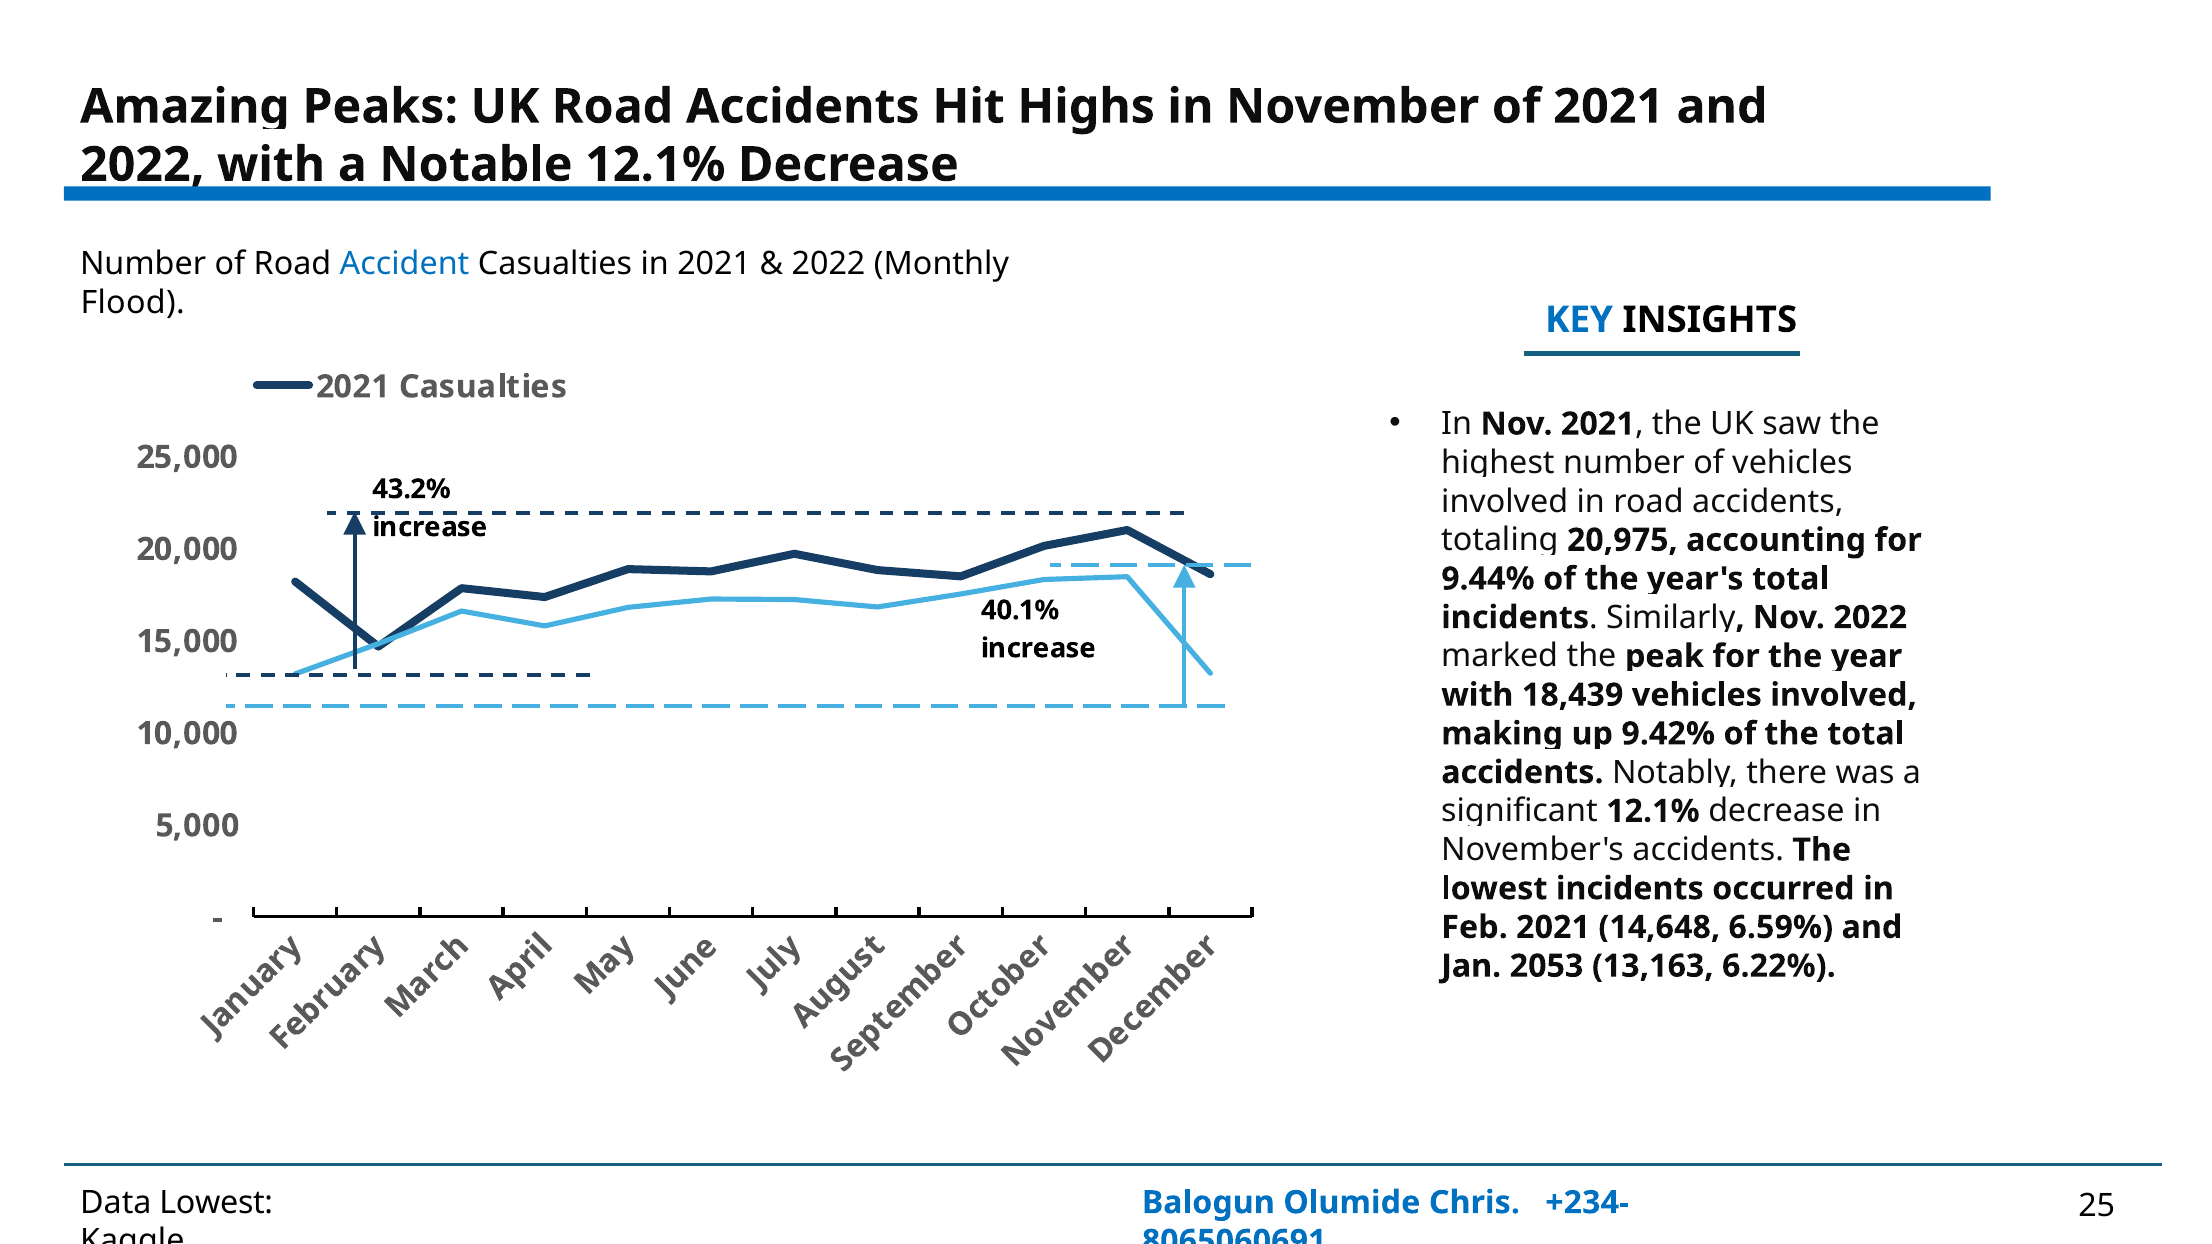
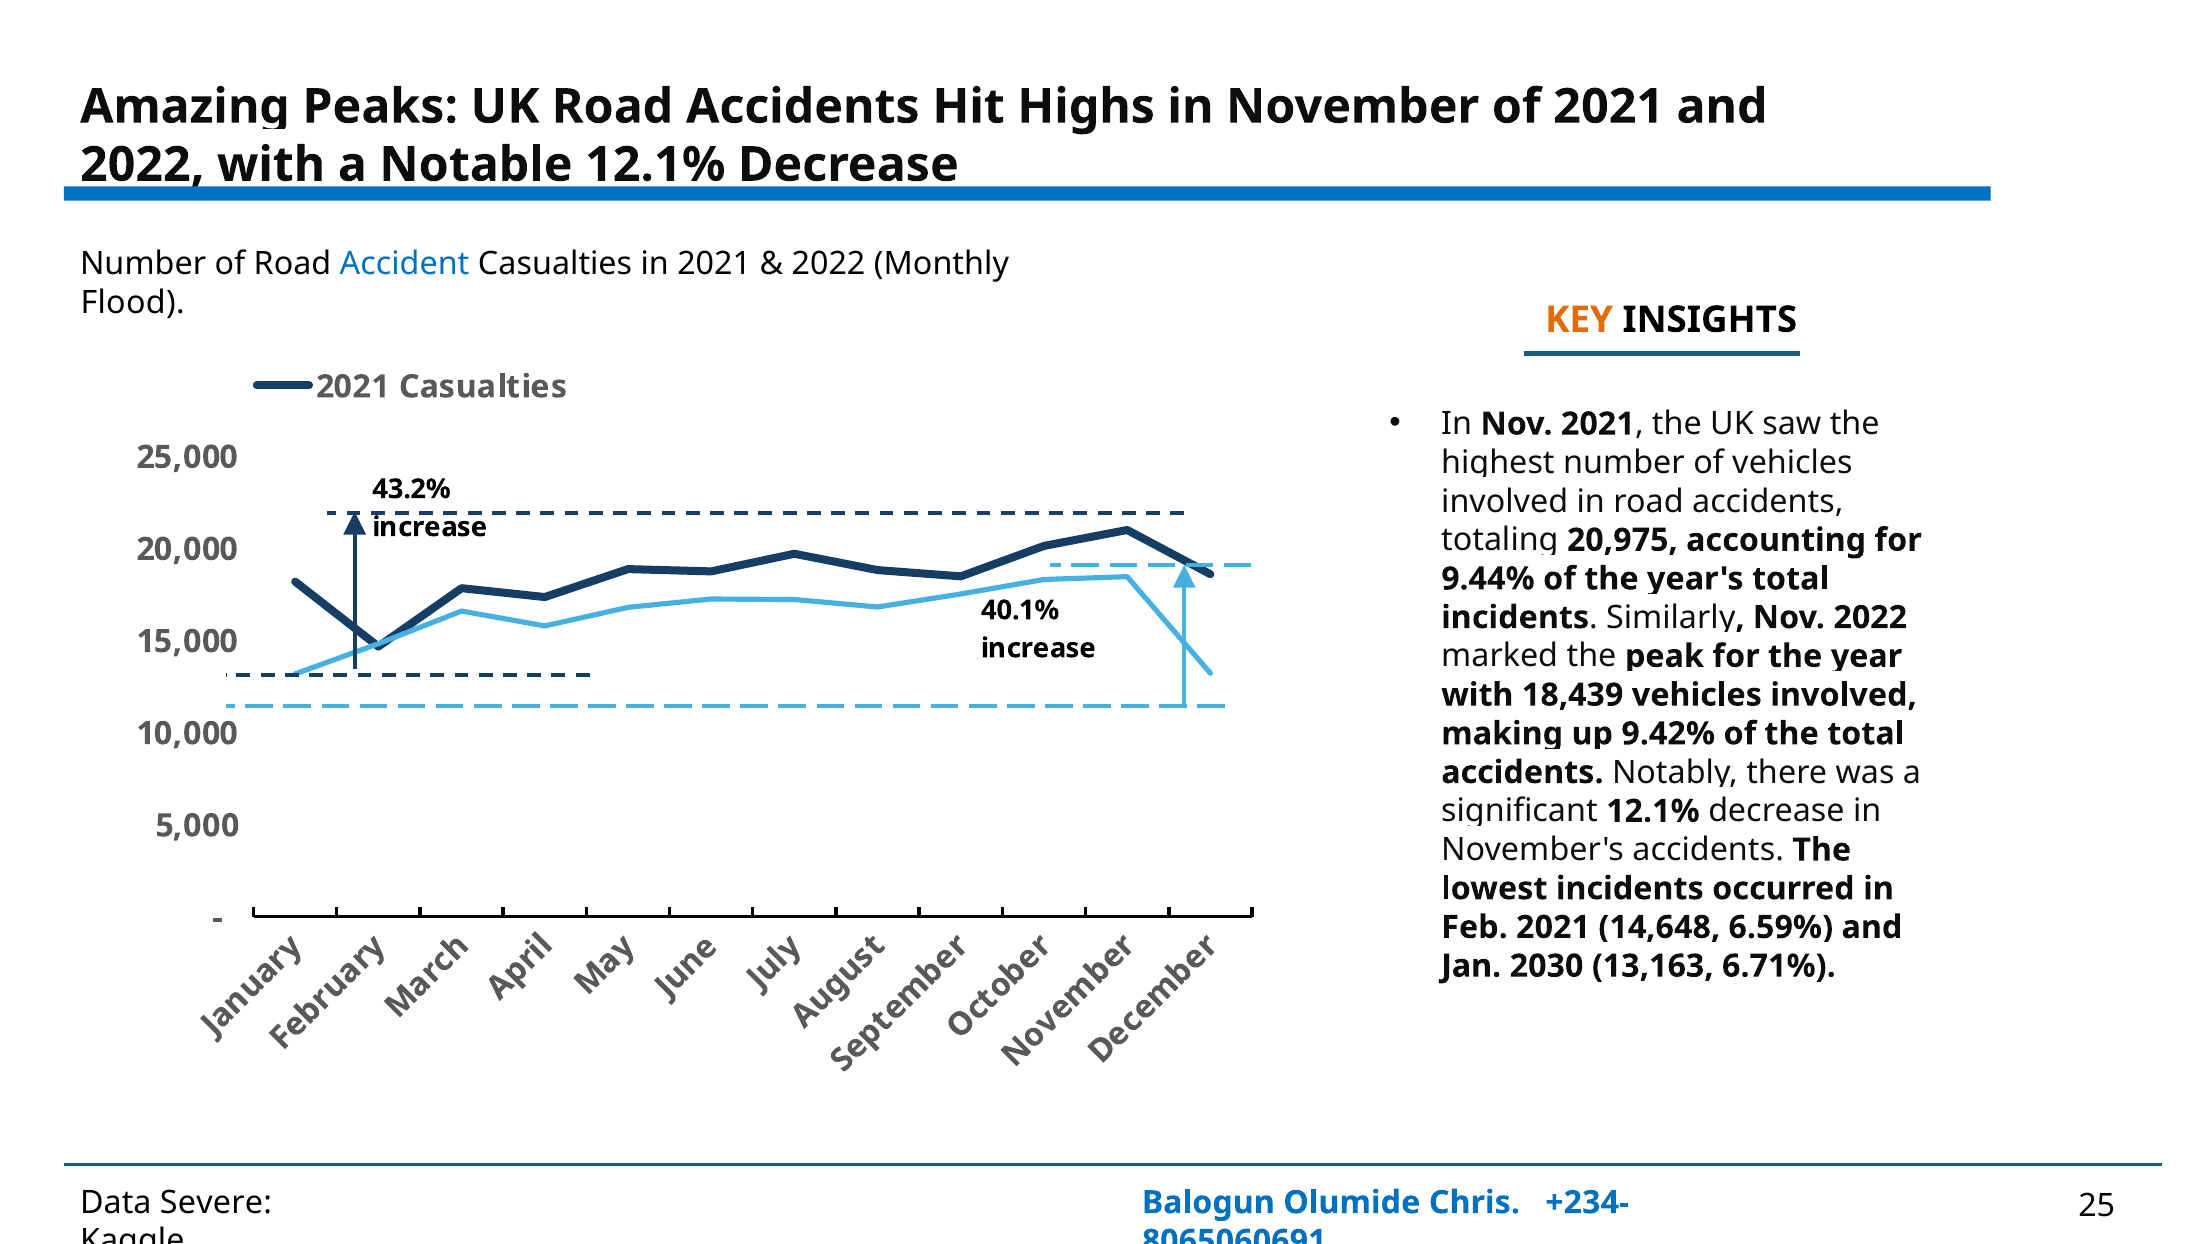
KEY colour: blue -> orange
2053: 2053 -> 2030
6.22%: 6.22% -> 6.71%
Data Lowest: Lowest -> Severe
